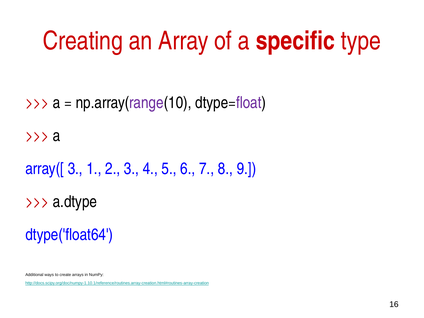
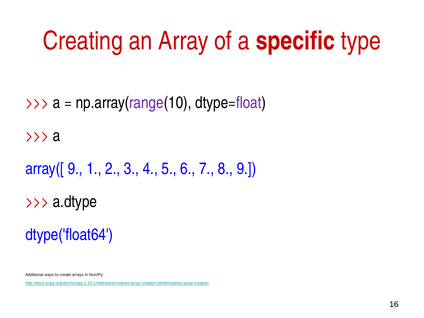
array([ 3: 3 -> 9
